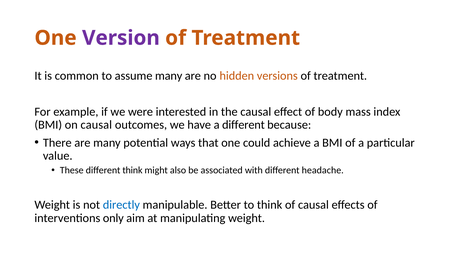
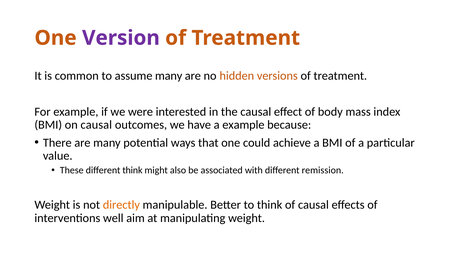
a different: different -> example
headache: headache -> remission
directly colour: blue -> orange
only: only -> well
